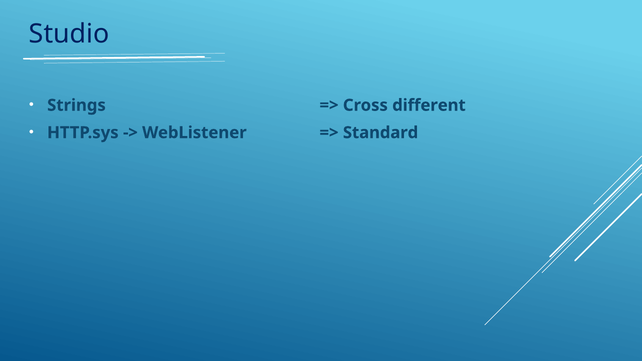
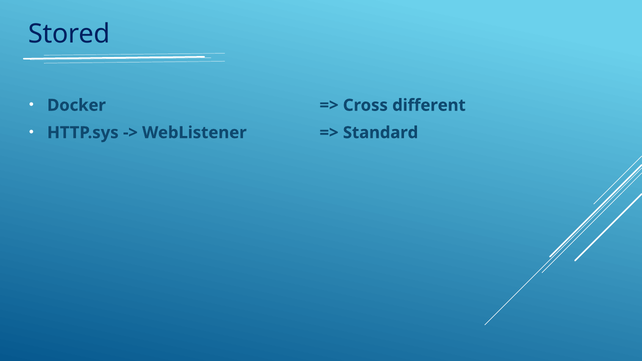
Studio: Studio -> Stored
Strings: Strings -> Docker
